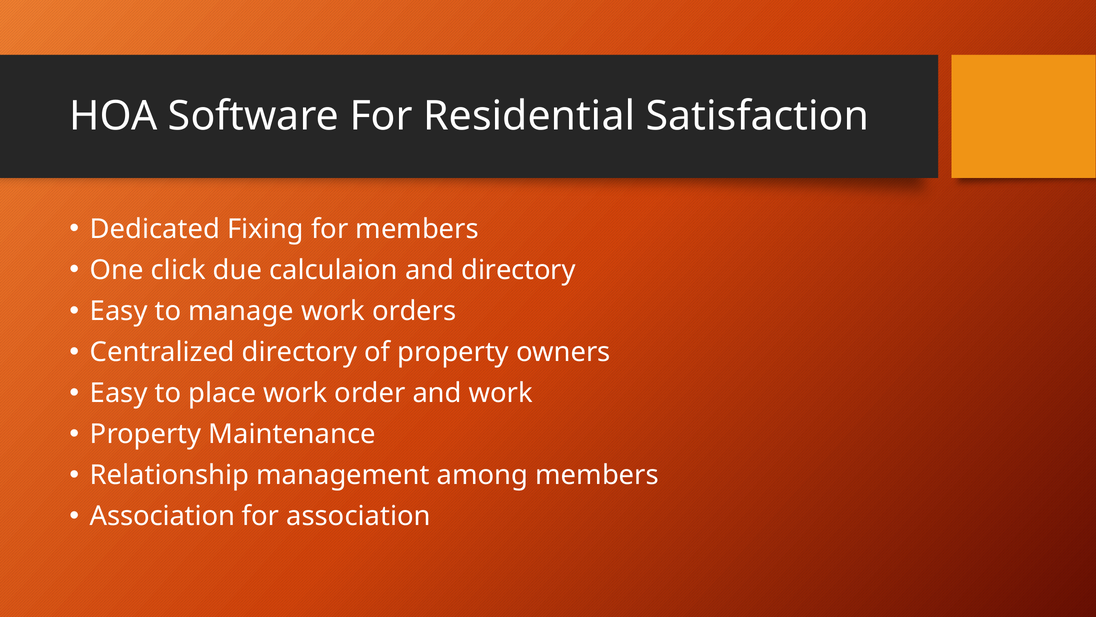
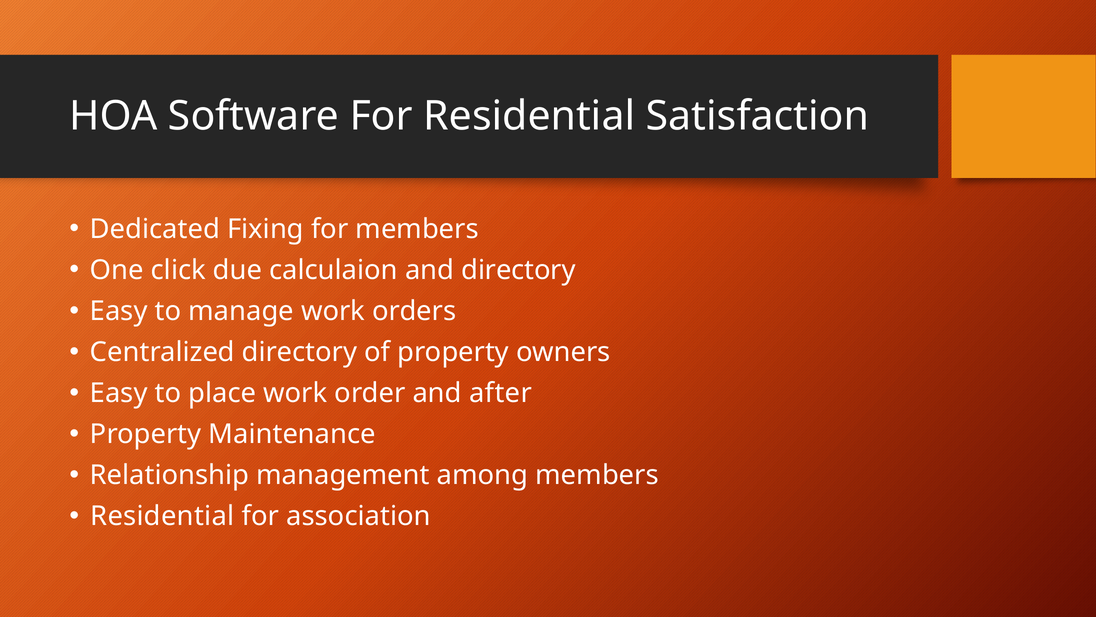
and work: work -> after
Association at (162, 516): Association -> Residential
